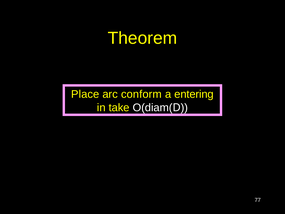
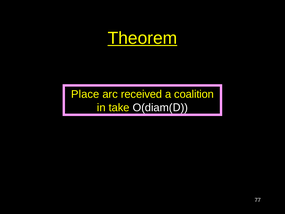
Theorem underline: none -> present
conform: conform -> received
entering: entering -> coalition
